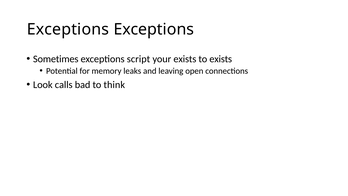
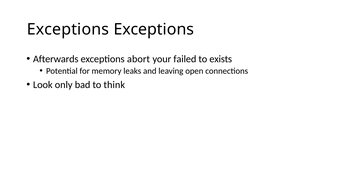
Sometimes: Sometimes -> Afterwards
script: script -> abort
your exists: exists -> failed
calls: calls -> only
